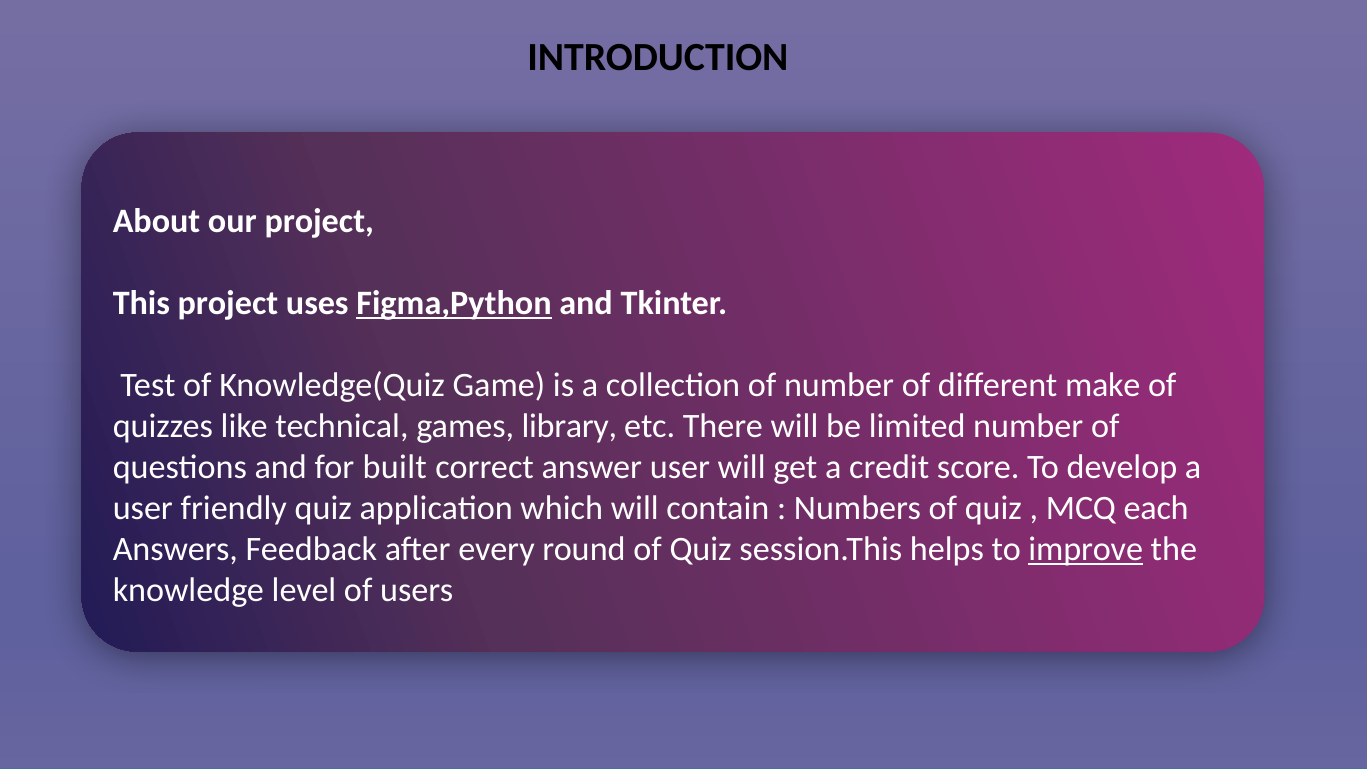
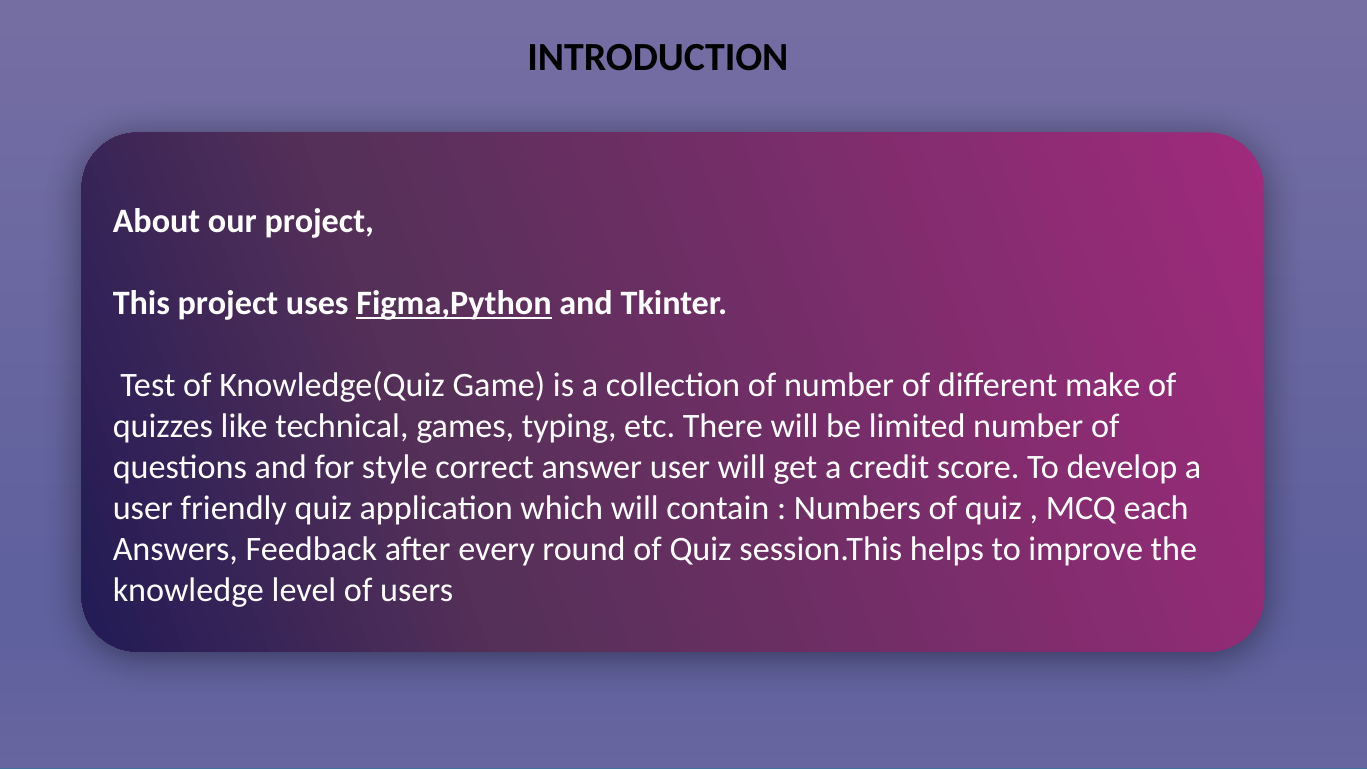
library: library -> typing
built: built -> style
improve underline: present -> none
